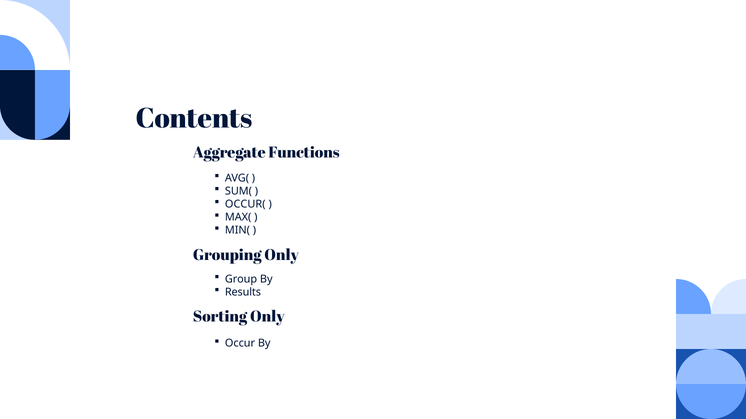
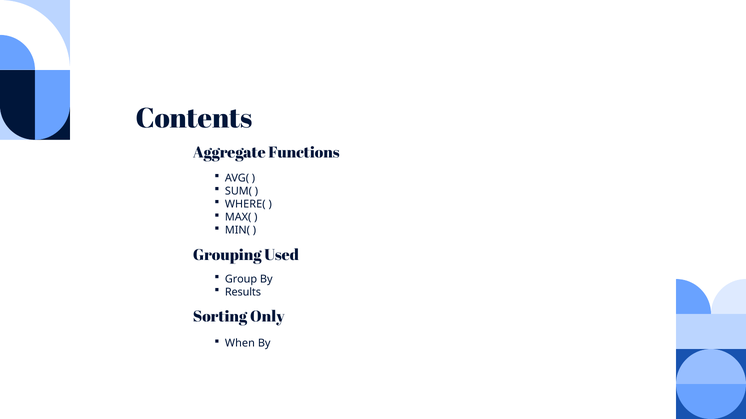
OCCUR(: OCCUR( -> WHERE(
Grouping Only: Only -> Used
Occur: Occur -> When
